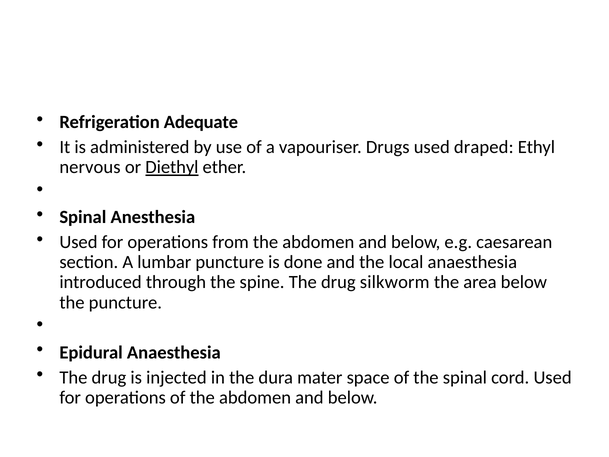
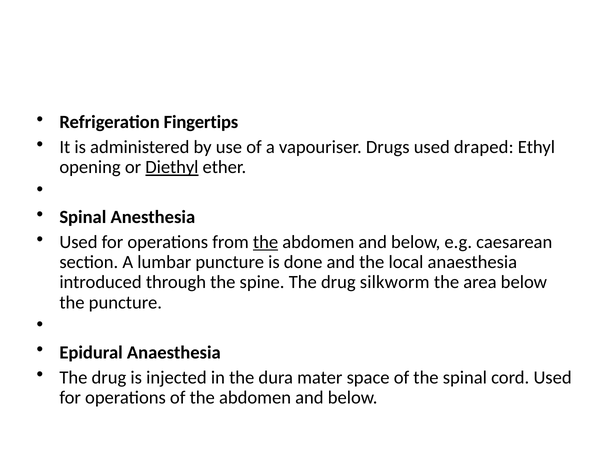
Adequate: Adequate -> Fingertips
nervous: nervous -> opening
the at (266, 242) underline: none -> present
